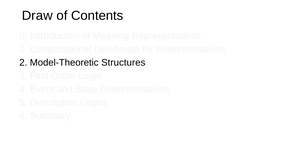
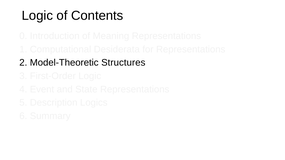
Draw at (37, 16): Draw -> Logic
